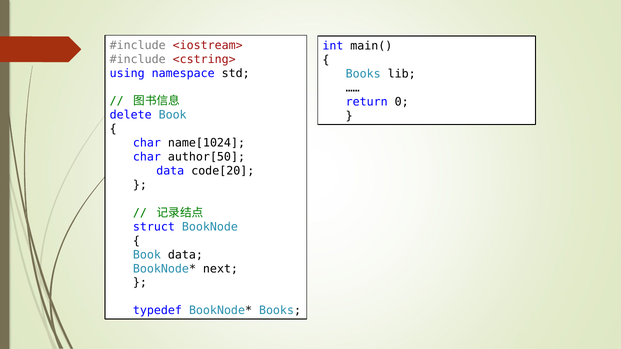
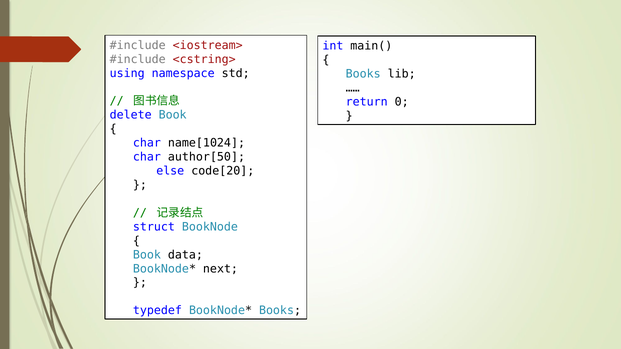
data at (170, 171): data -> else
